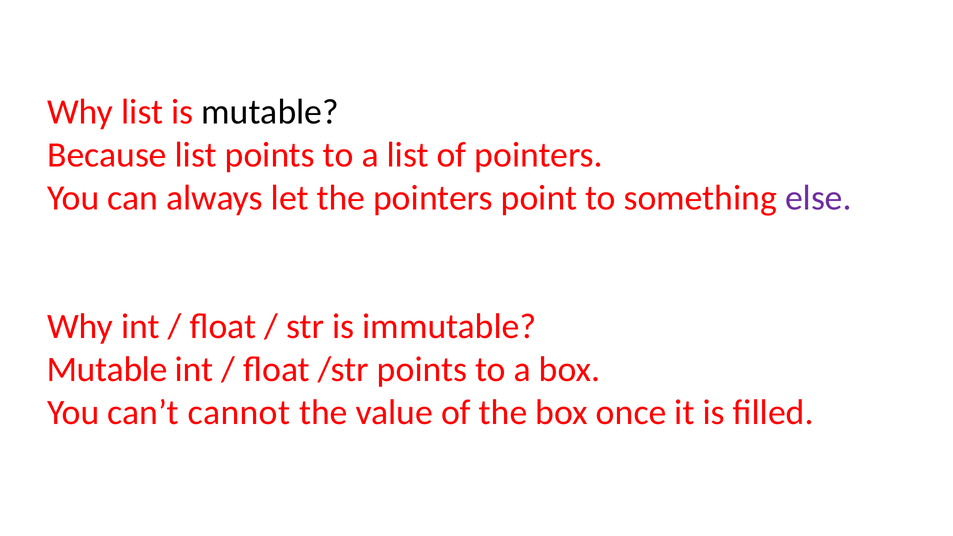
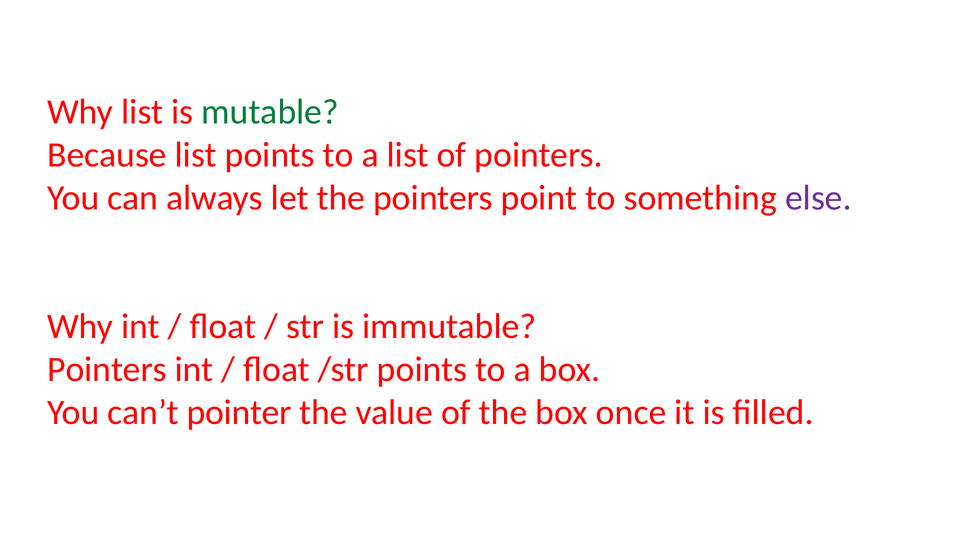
mutable at (270, 112) colour: black -> green
Mutable at (107, 369): Mutable -> Pointers
cannot: cannot -> pointer
